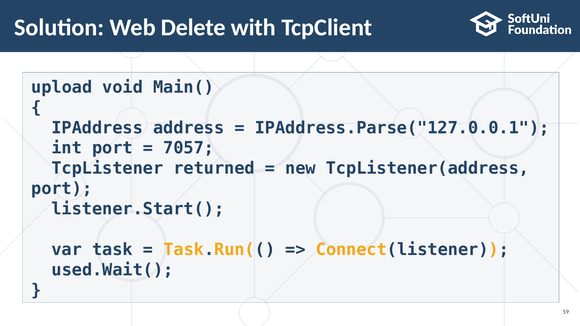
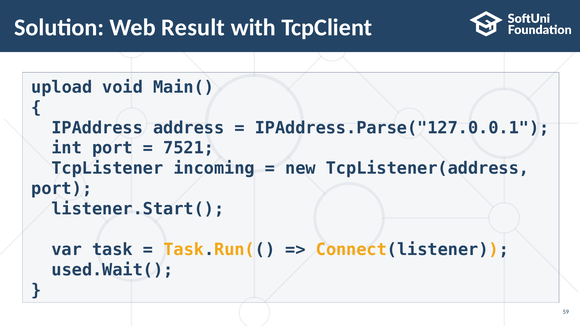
Delete: Delete -> Result
7057: 7057 -> 7521
returned: returned -> incoming
